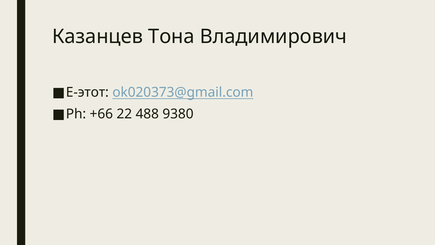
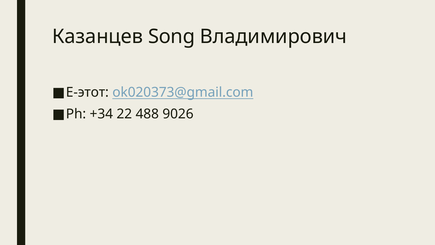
Тона: Тона -> Song
+66: +66 -> +34
9380: 9380 -> 9026
